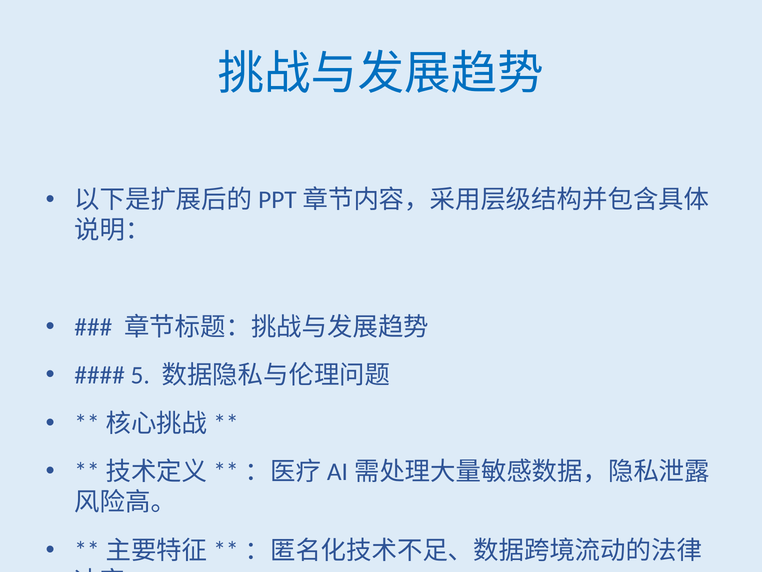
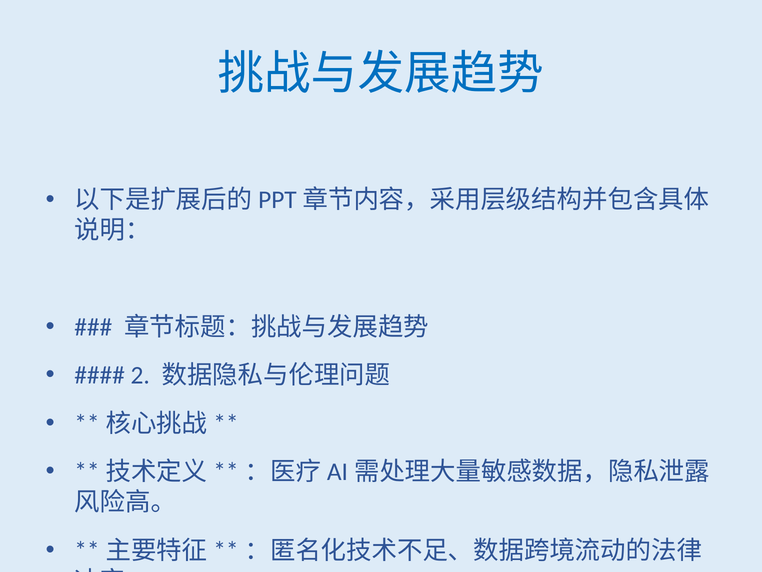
5 at (140, 375): 5 -> 2
